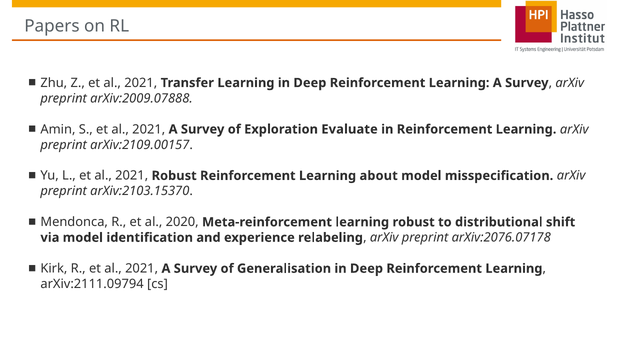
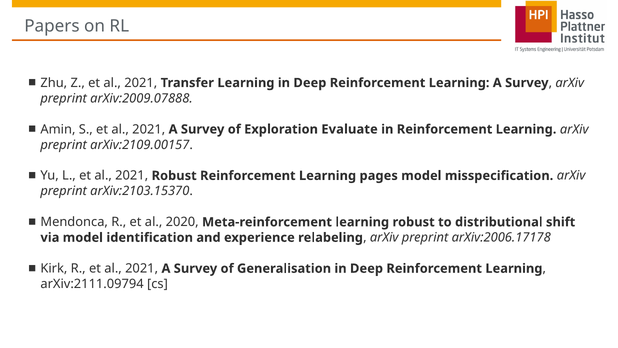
about: about -> pages
arXiv:2076.07178: arXiv:2076.07178 -> arXiv:2006.17178
